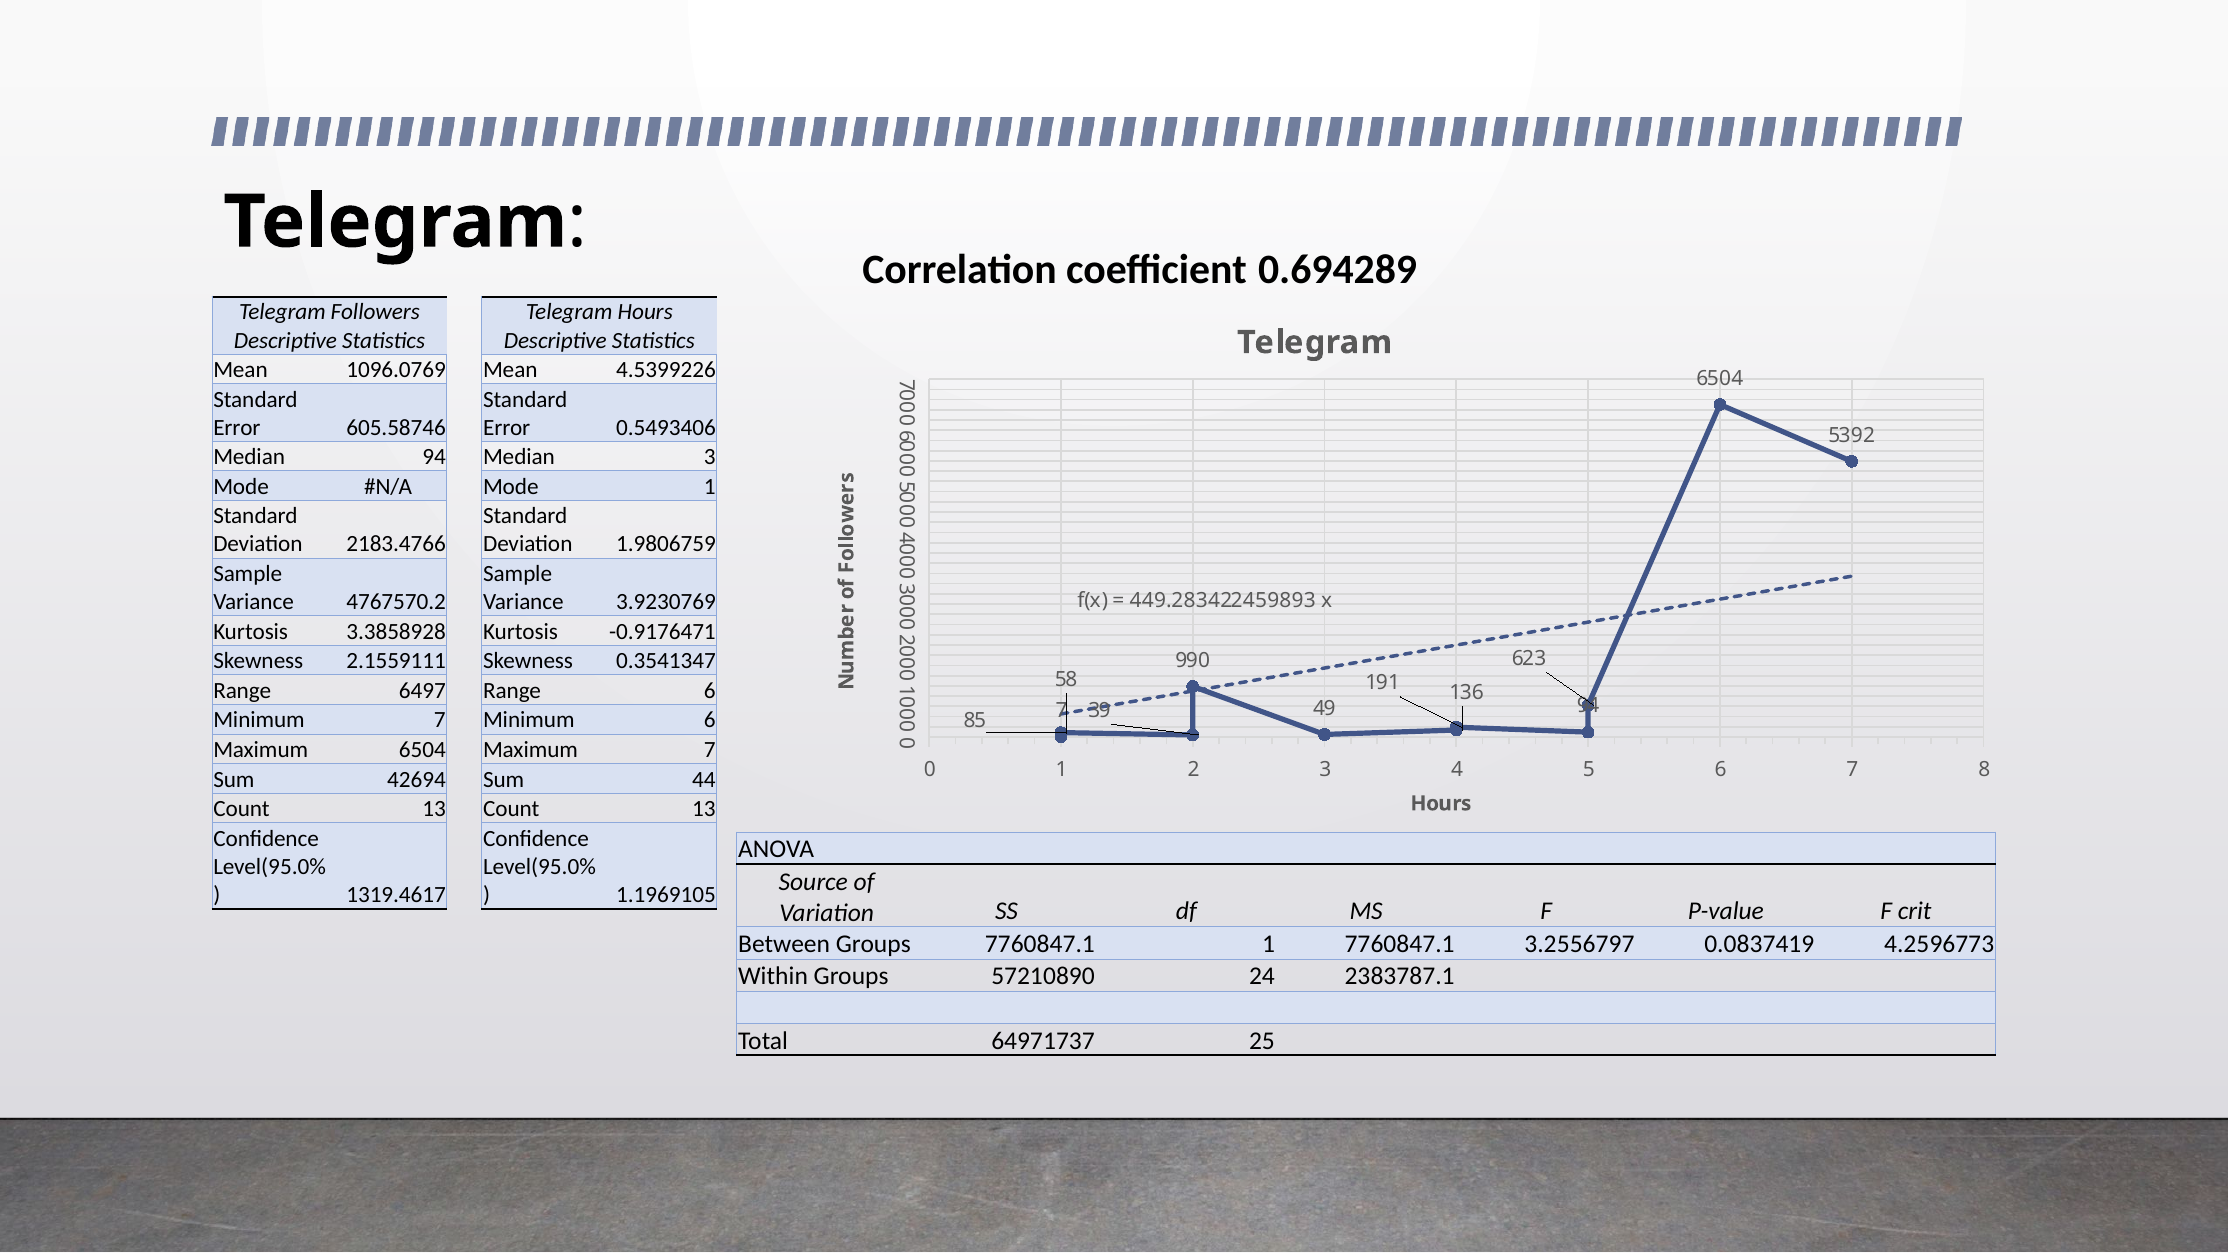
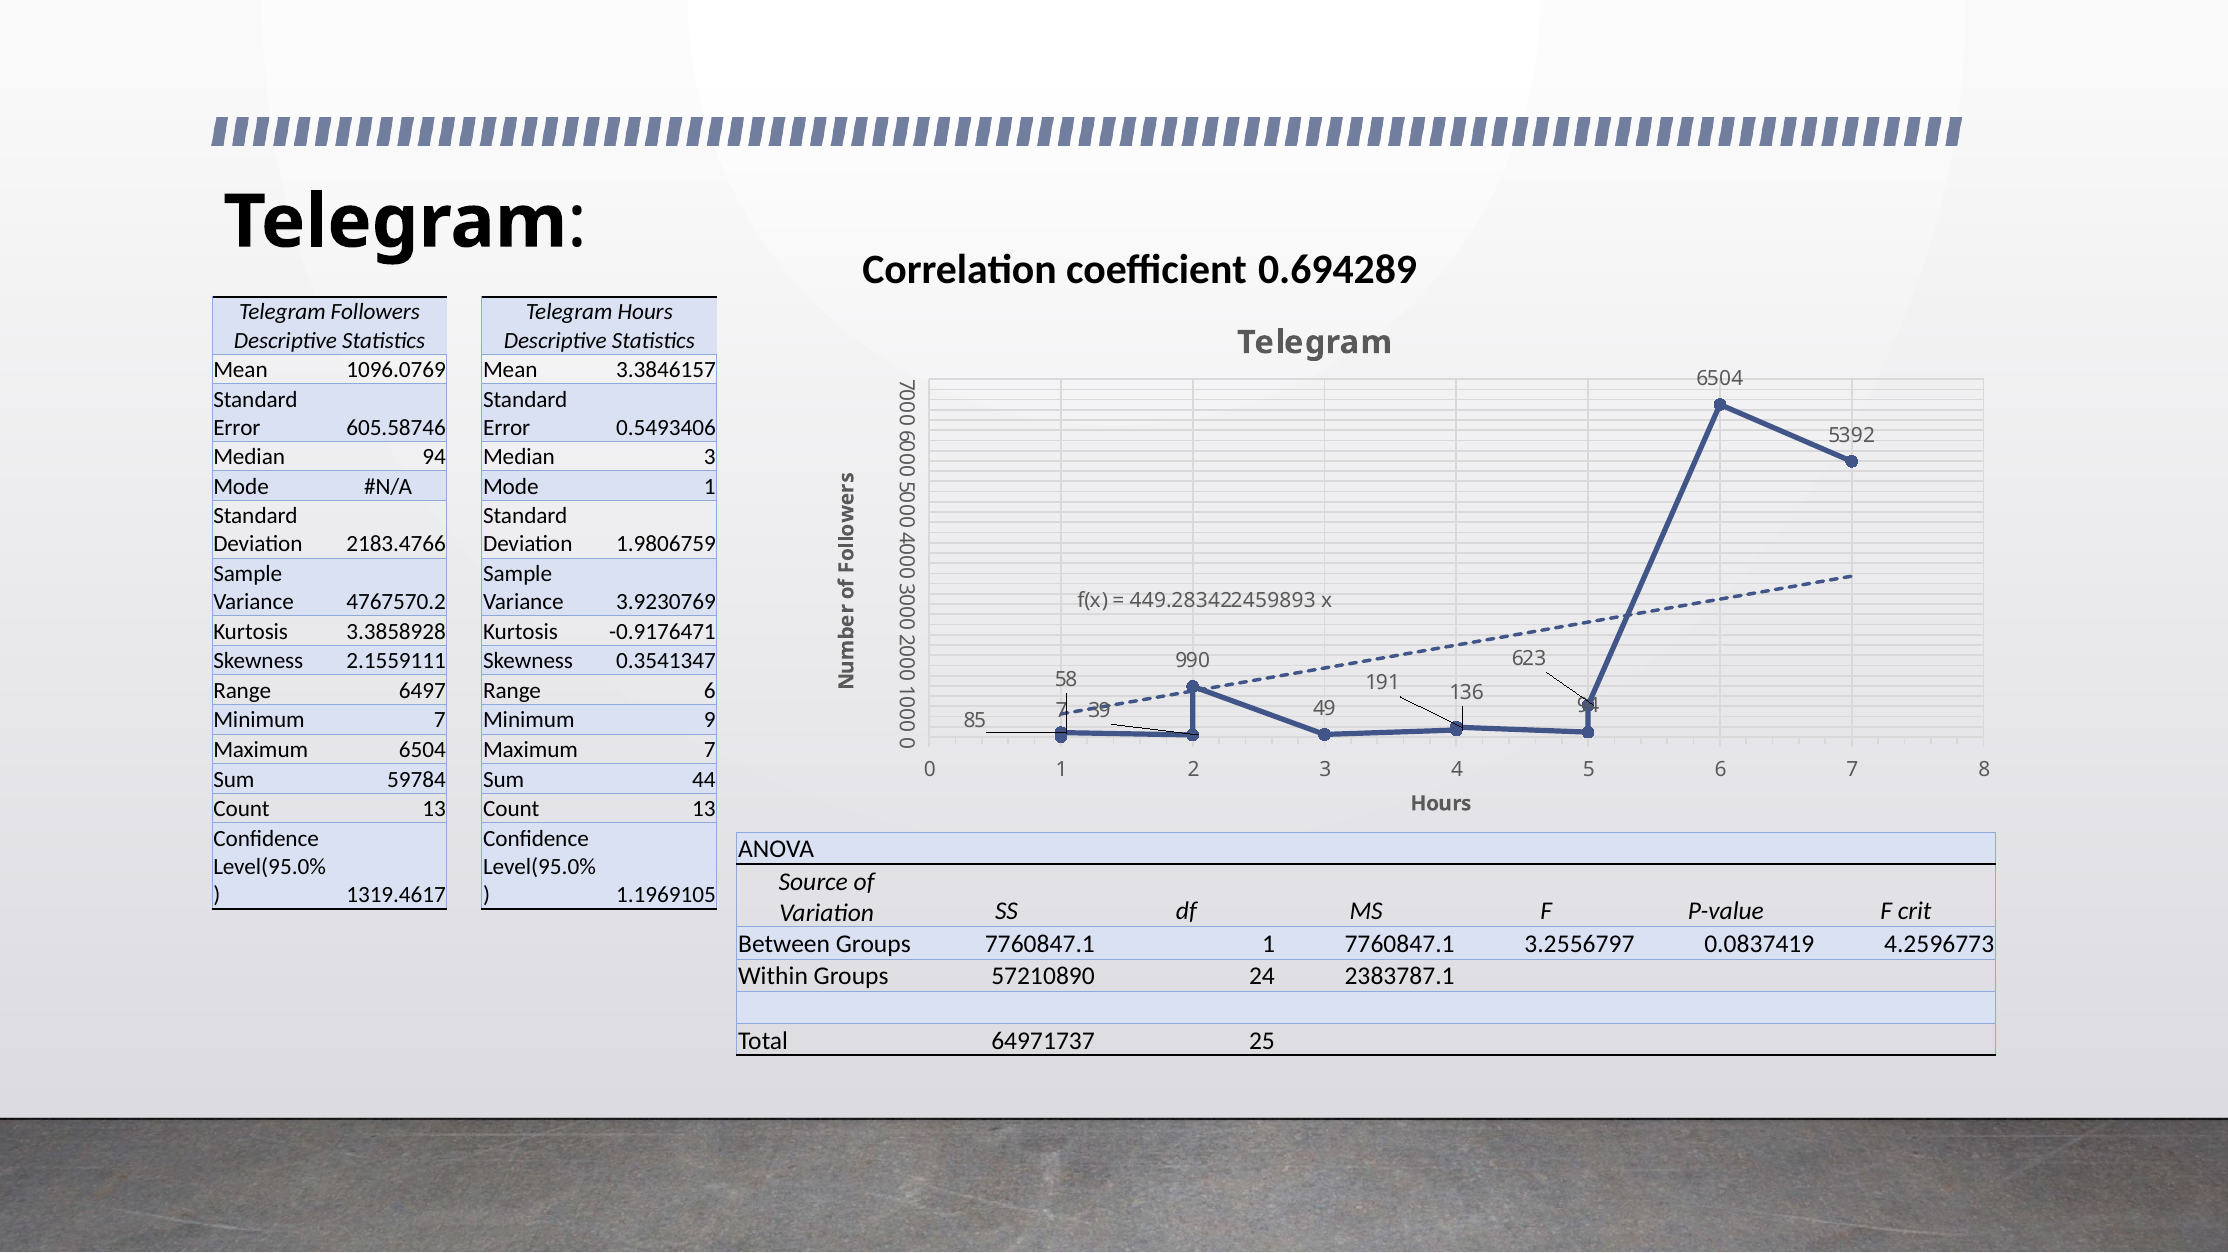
4.5399226: 4.5399226 -> 3.3846157
Minimum 6: 6 -> 9
42694: 42694 -> 59784
